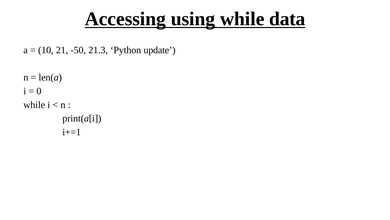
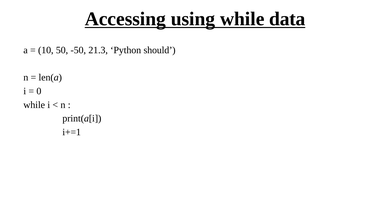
21: 21 -> 50
update: update -> should
